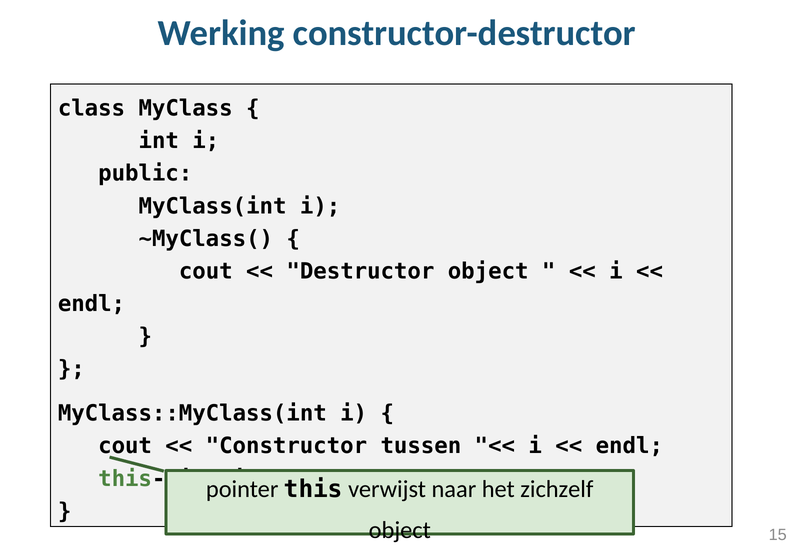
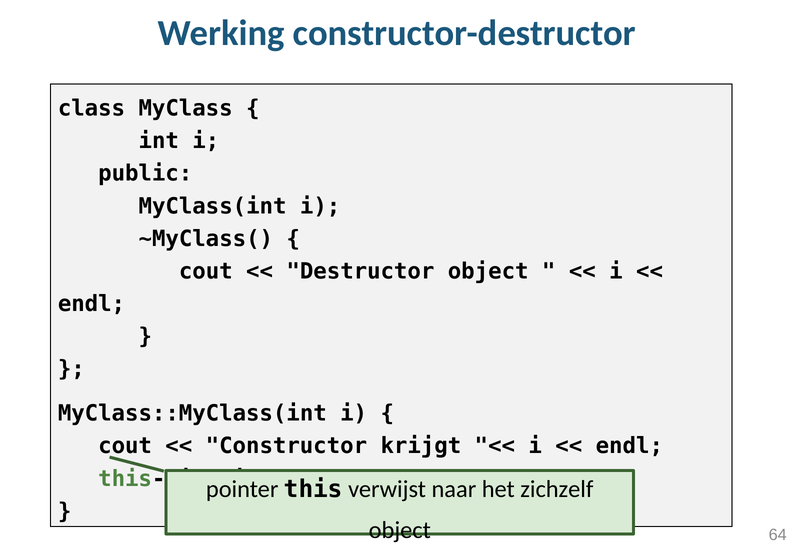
tussen: tussen -> krijgt
15: 15 -> 64
